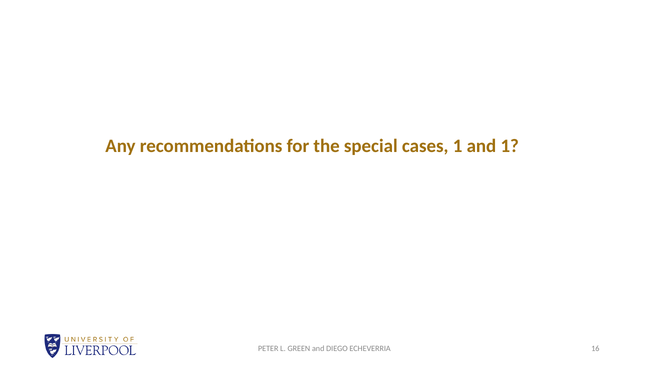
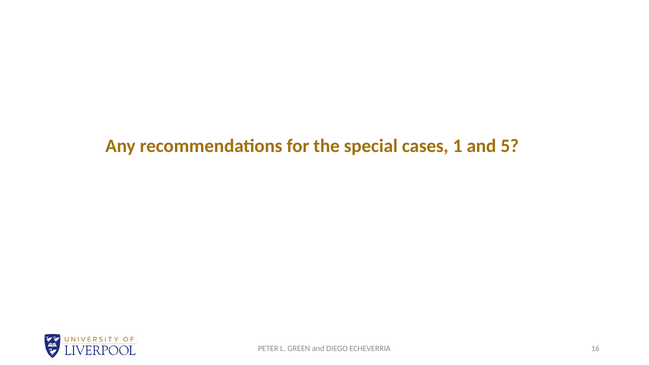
and 1: 1 -> 5
